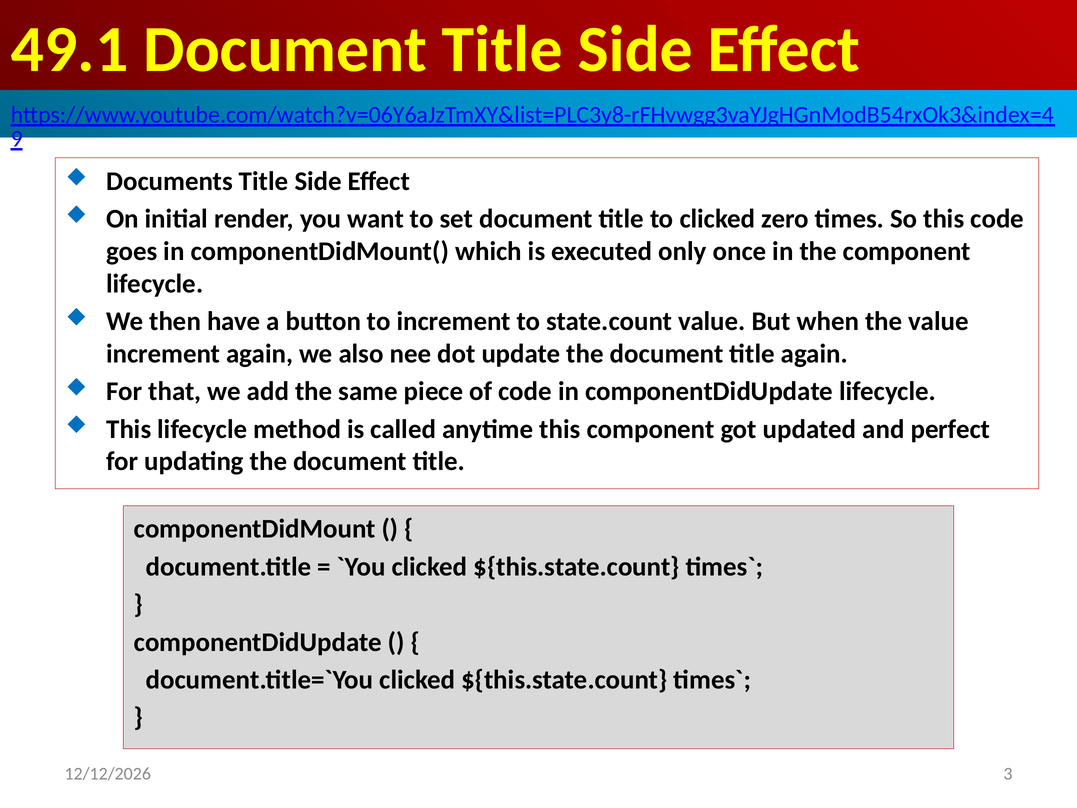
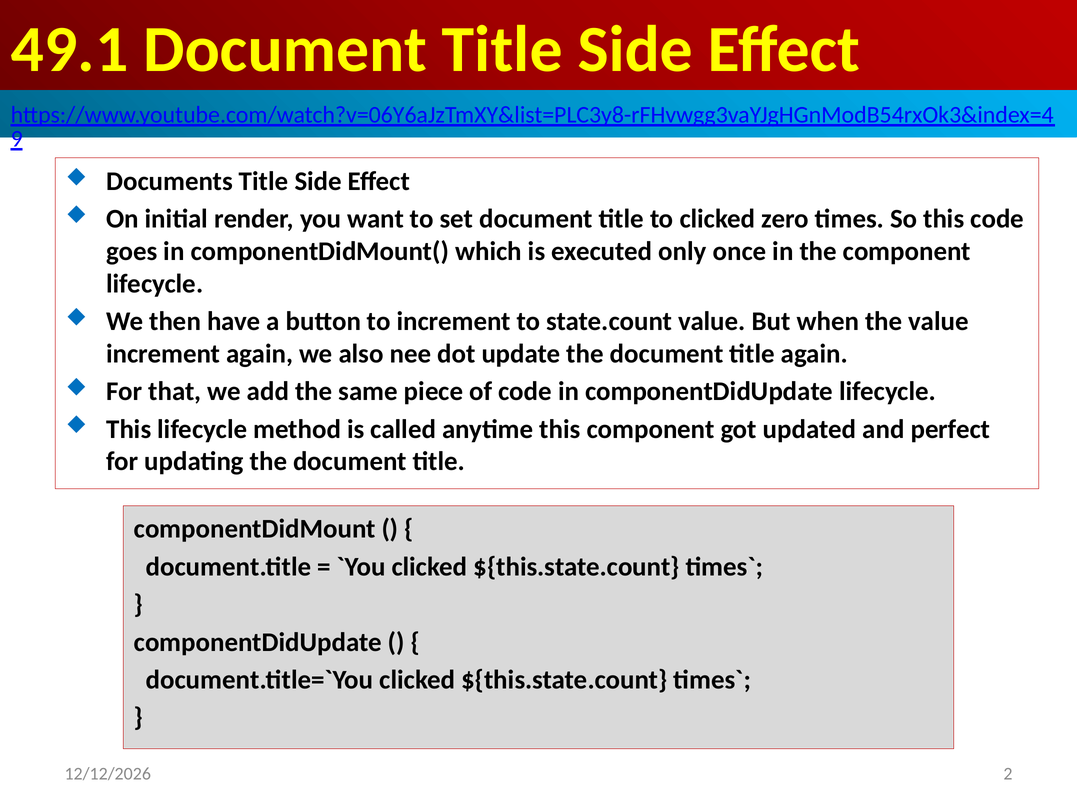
3: 3 -> 2
